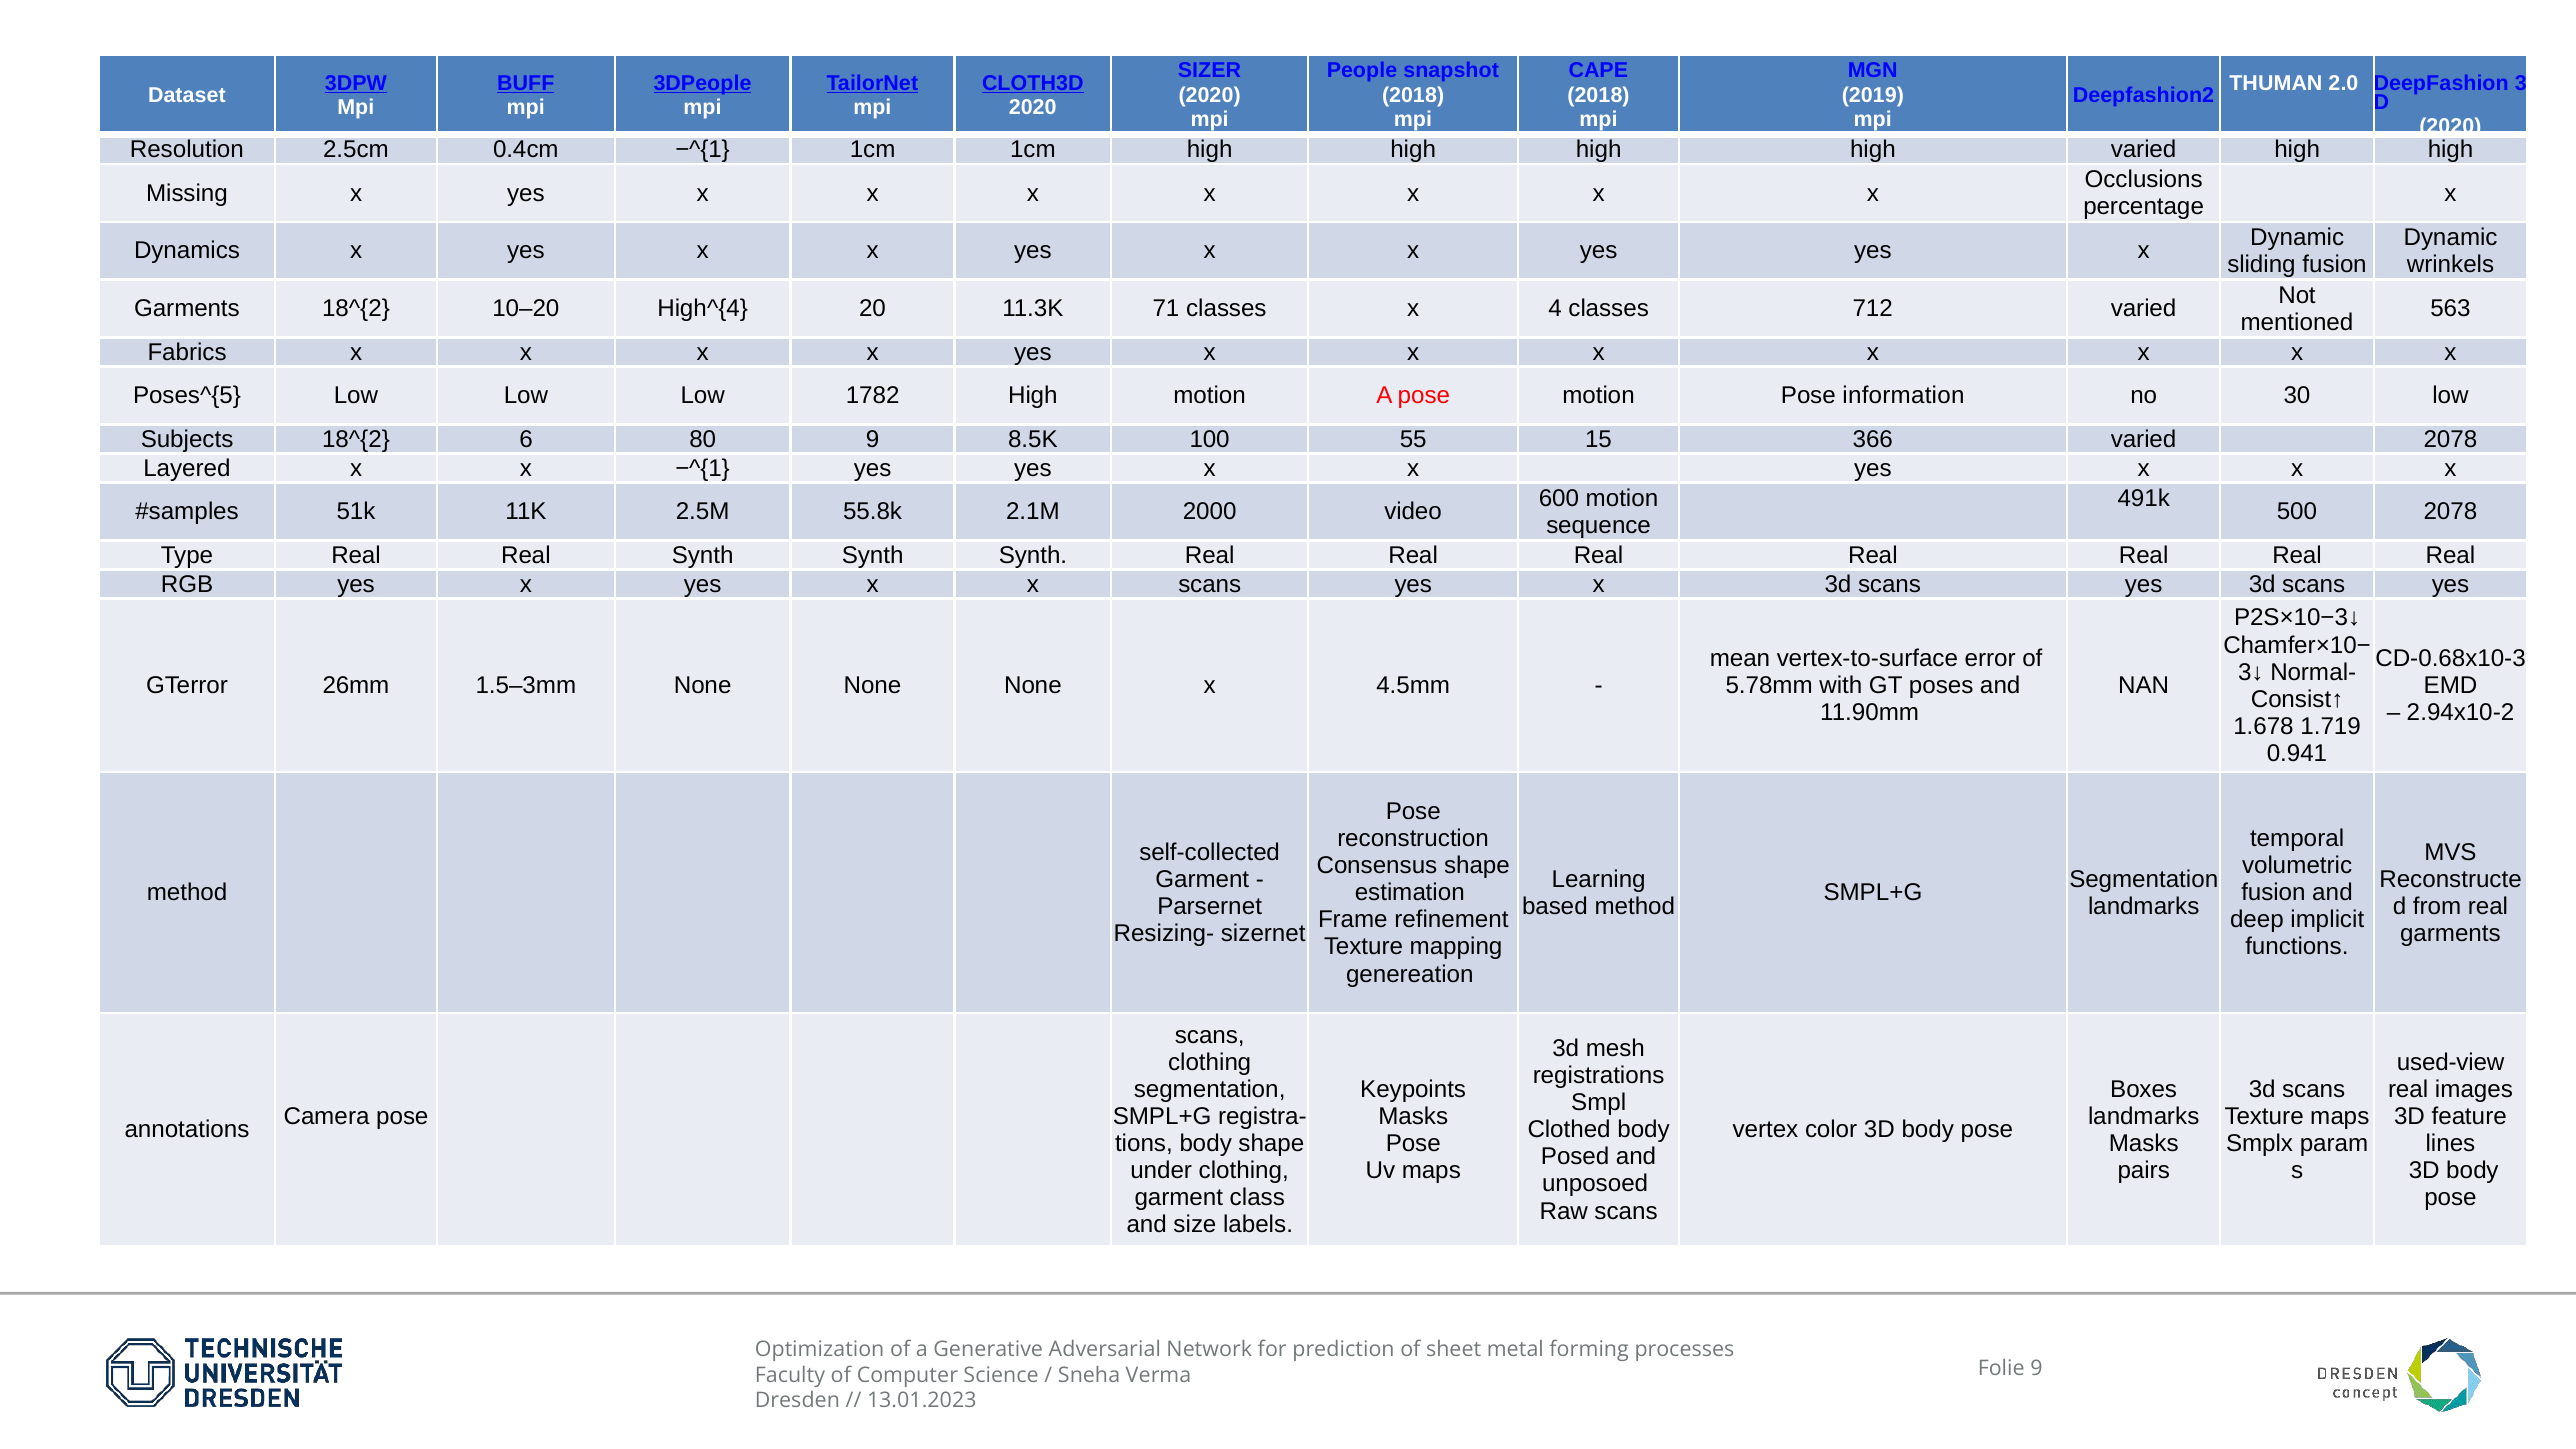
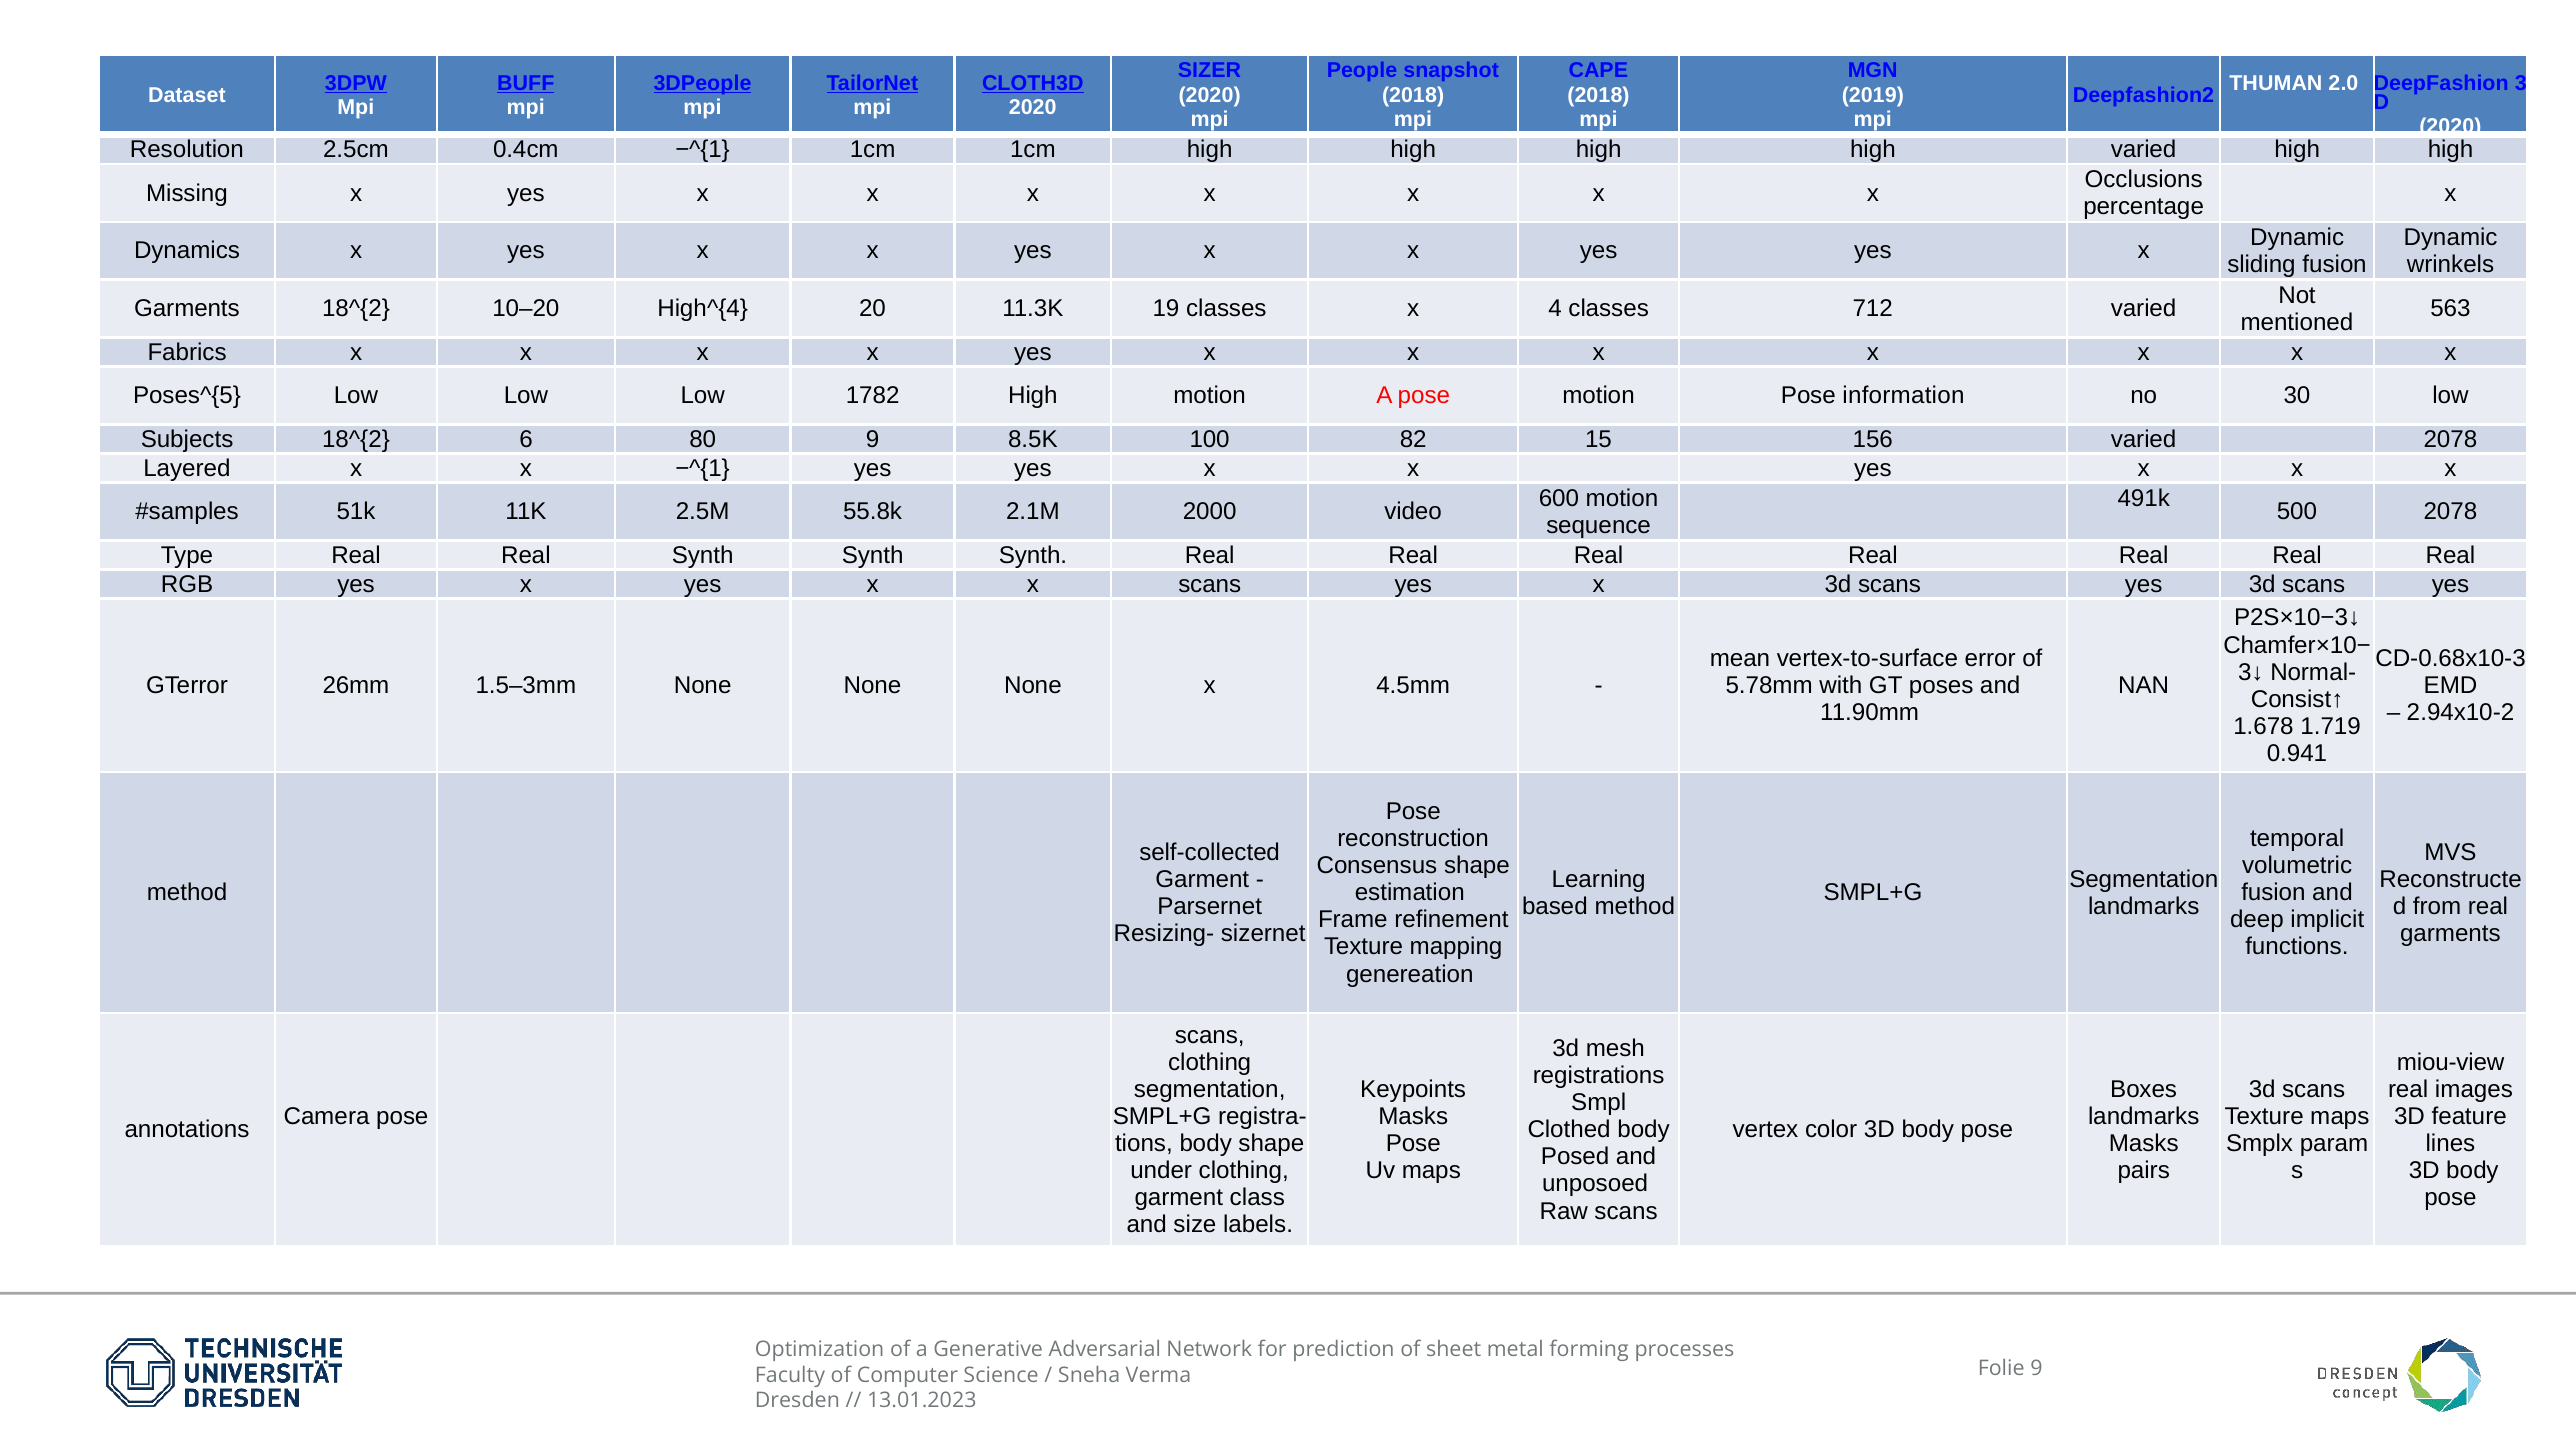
71: 71 -> 19
55: 55 -> 82
366: 366 -> 156
used-view: used-view -> miou-view
